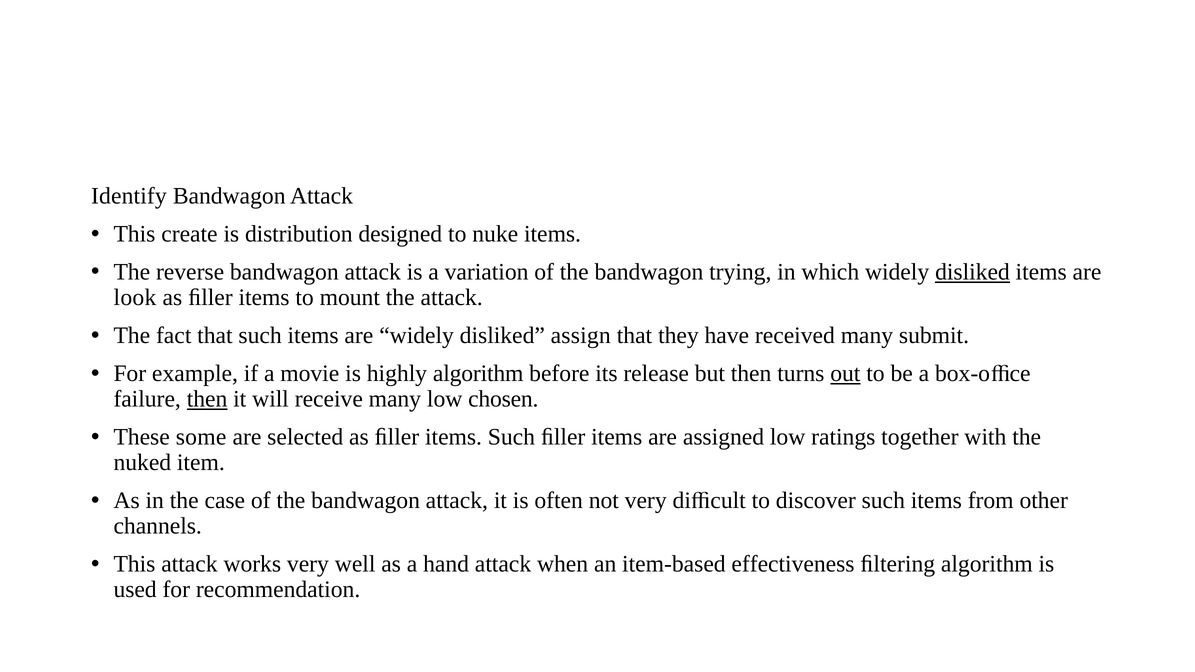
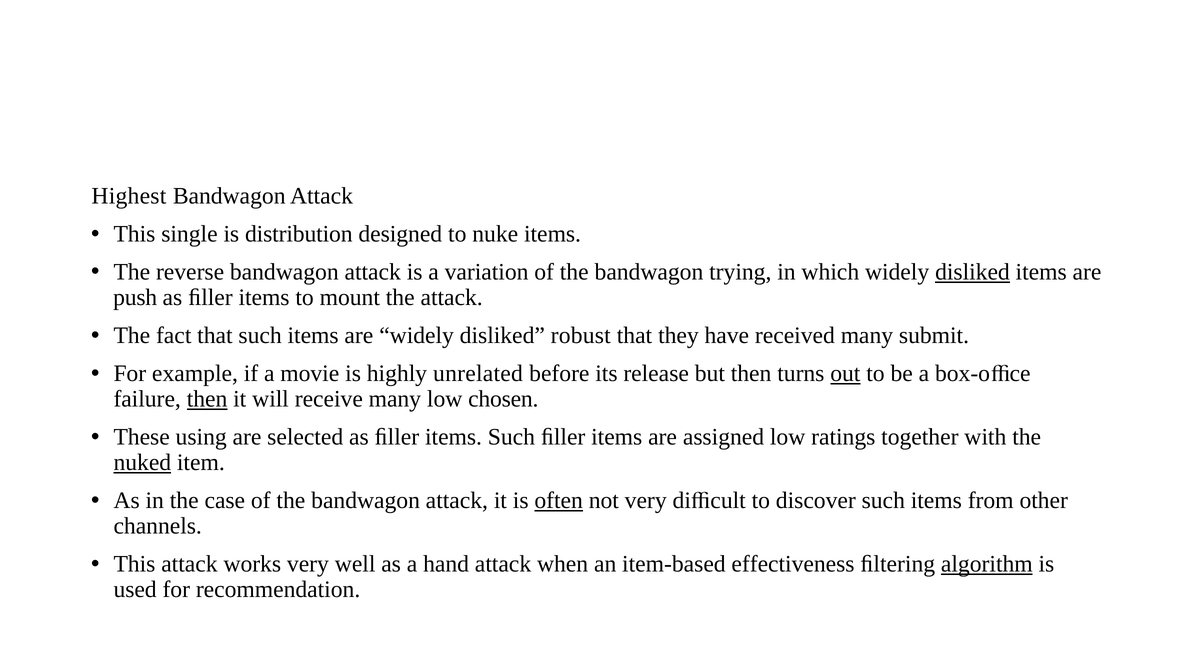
Identify: Identify -> Highest
create: create -> single
look: look -> push
assign: assign -> robust
highly algorithm: algorithm -> unrelated
some: some -> using
nuked underline: none -> present
often underline: none -> present
algorithm at (987, 564) underline: none -> present
